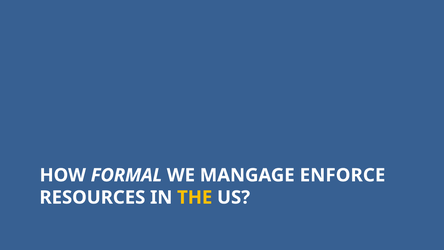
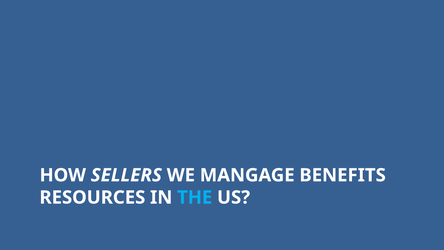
FORMAL: FORMAL -> SELLERS
ENFORCE: ENFORCE -> BENEFITS
THE colour: yellow -> light blue
